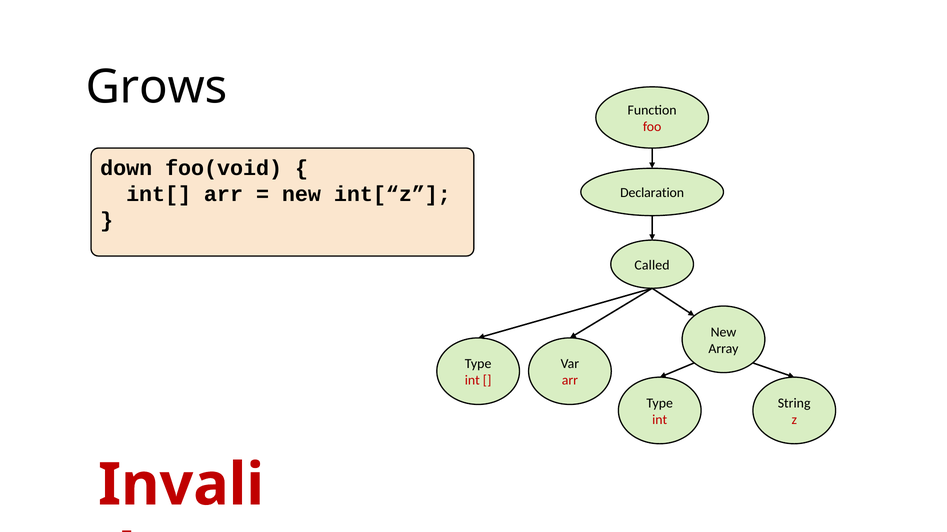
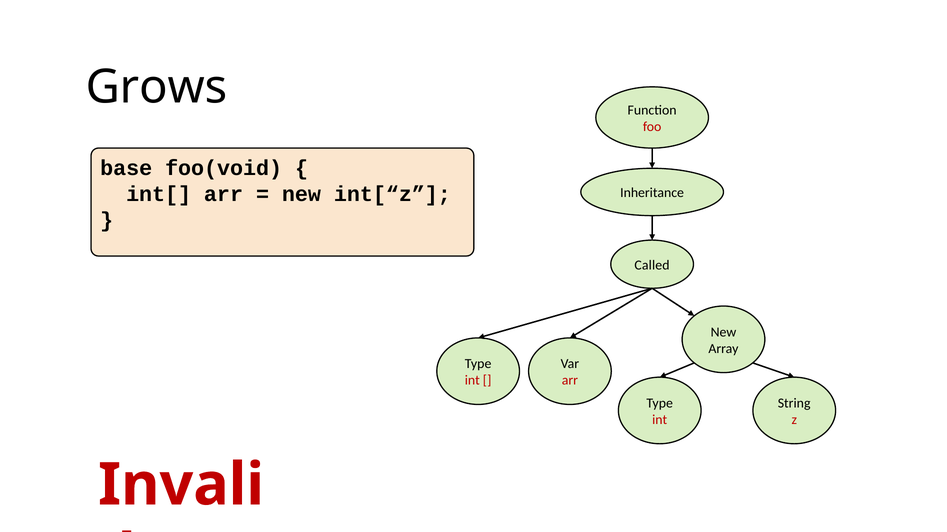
down: down -> base
Declaration: Declaration -> Inheritance
